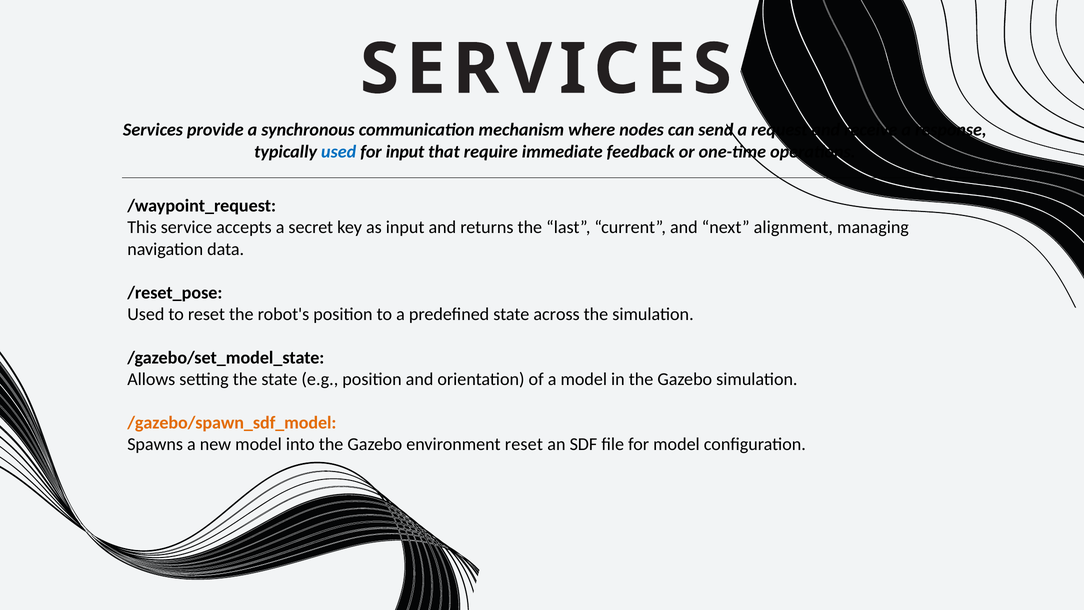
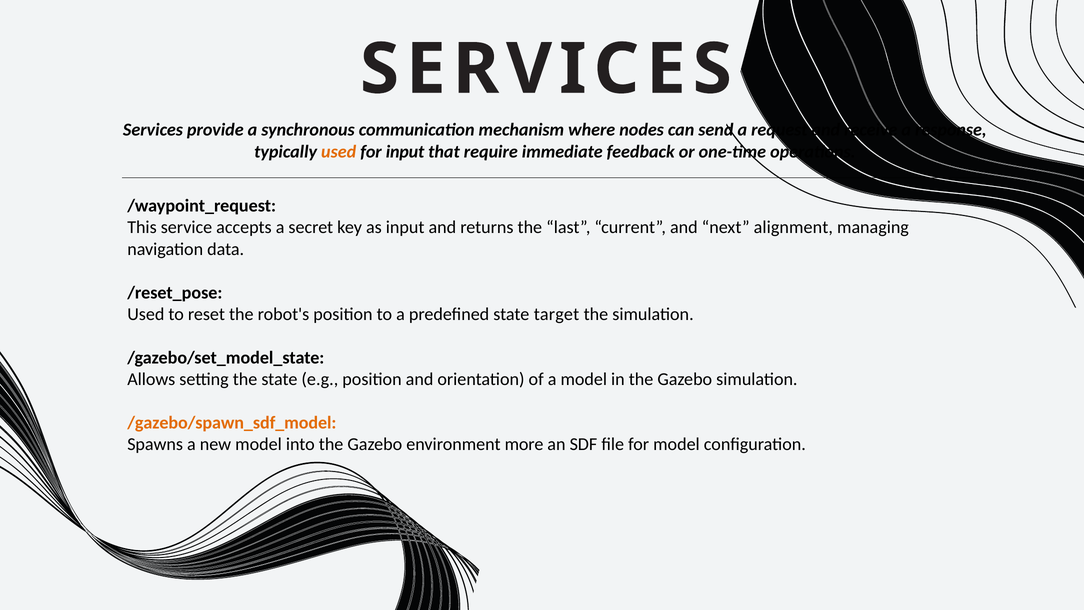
used at (339, 152) colour: blue -> orange
across: across -> target
environment reset: reset -> more
